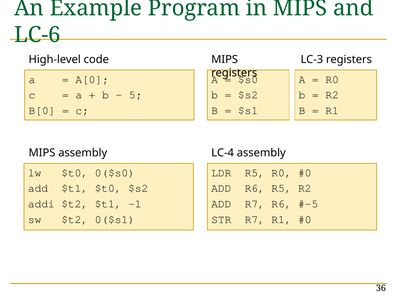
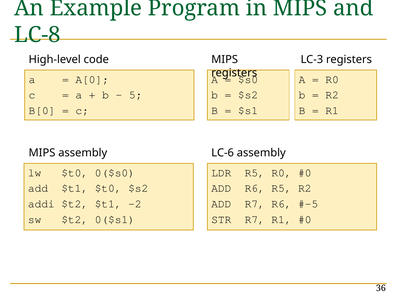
LC-6: LC-6 -> LC-8
LC-4: LC-4 -> LC-6
-1: -1 -> -2
